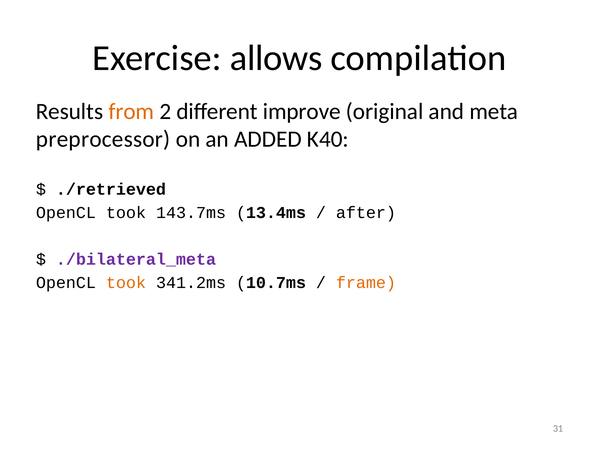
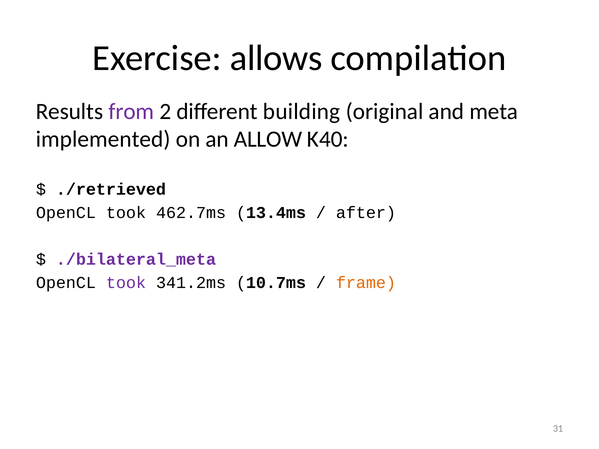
from colour: orange -> purple
improve: improve -> building
preprocessor: preprocessor -> implemented
ADDED: ADDED -> ALLOW
143.7ms: 143.7ms -> 462.7ms
took at (126, 283) colour: orange -> purple
